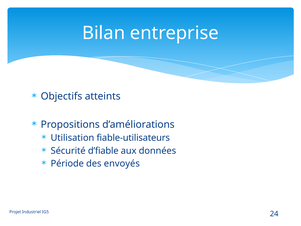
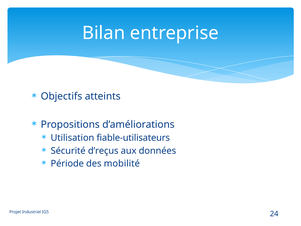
d’fiable: d’fiable -> d’reçus
envoyés: envoyés -> mobilité
